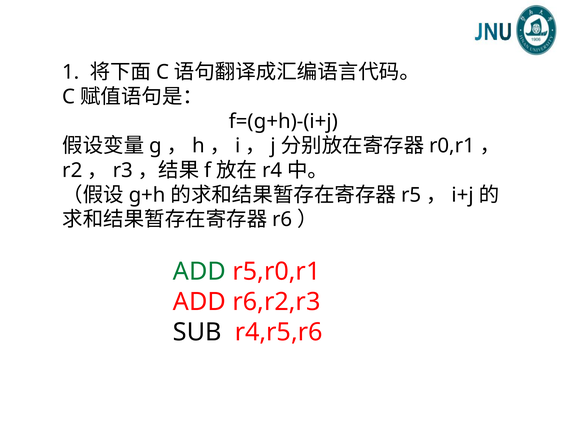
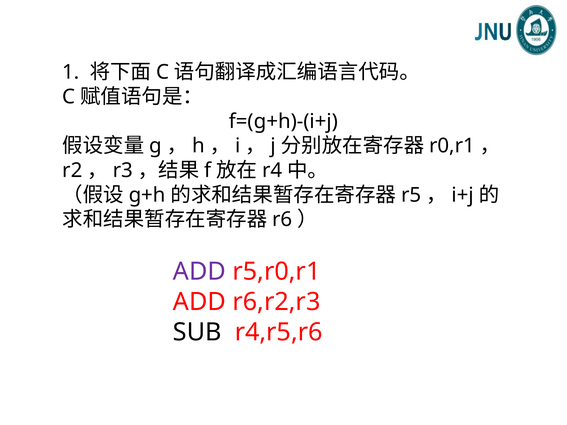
ADD at (199, 272) colour: green -> purple
